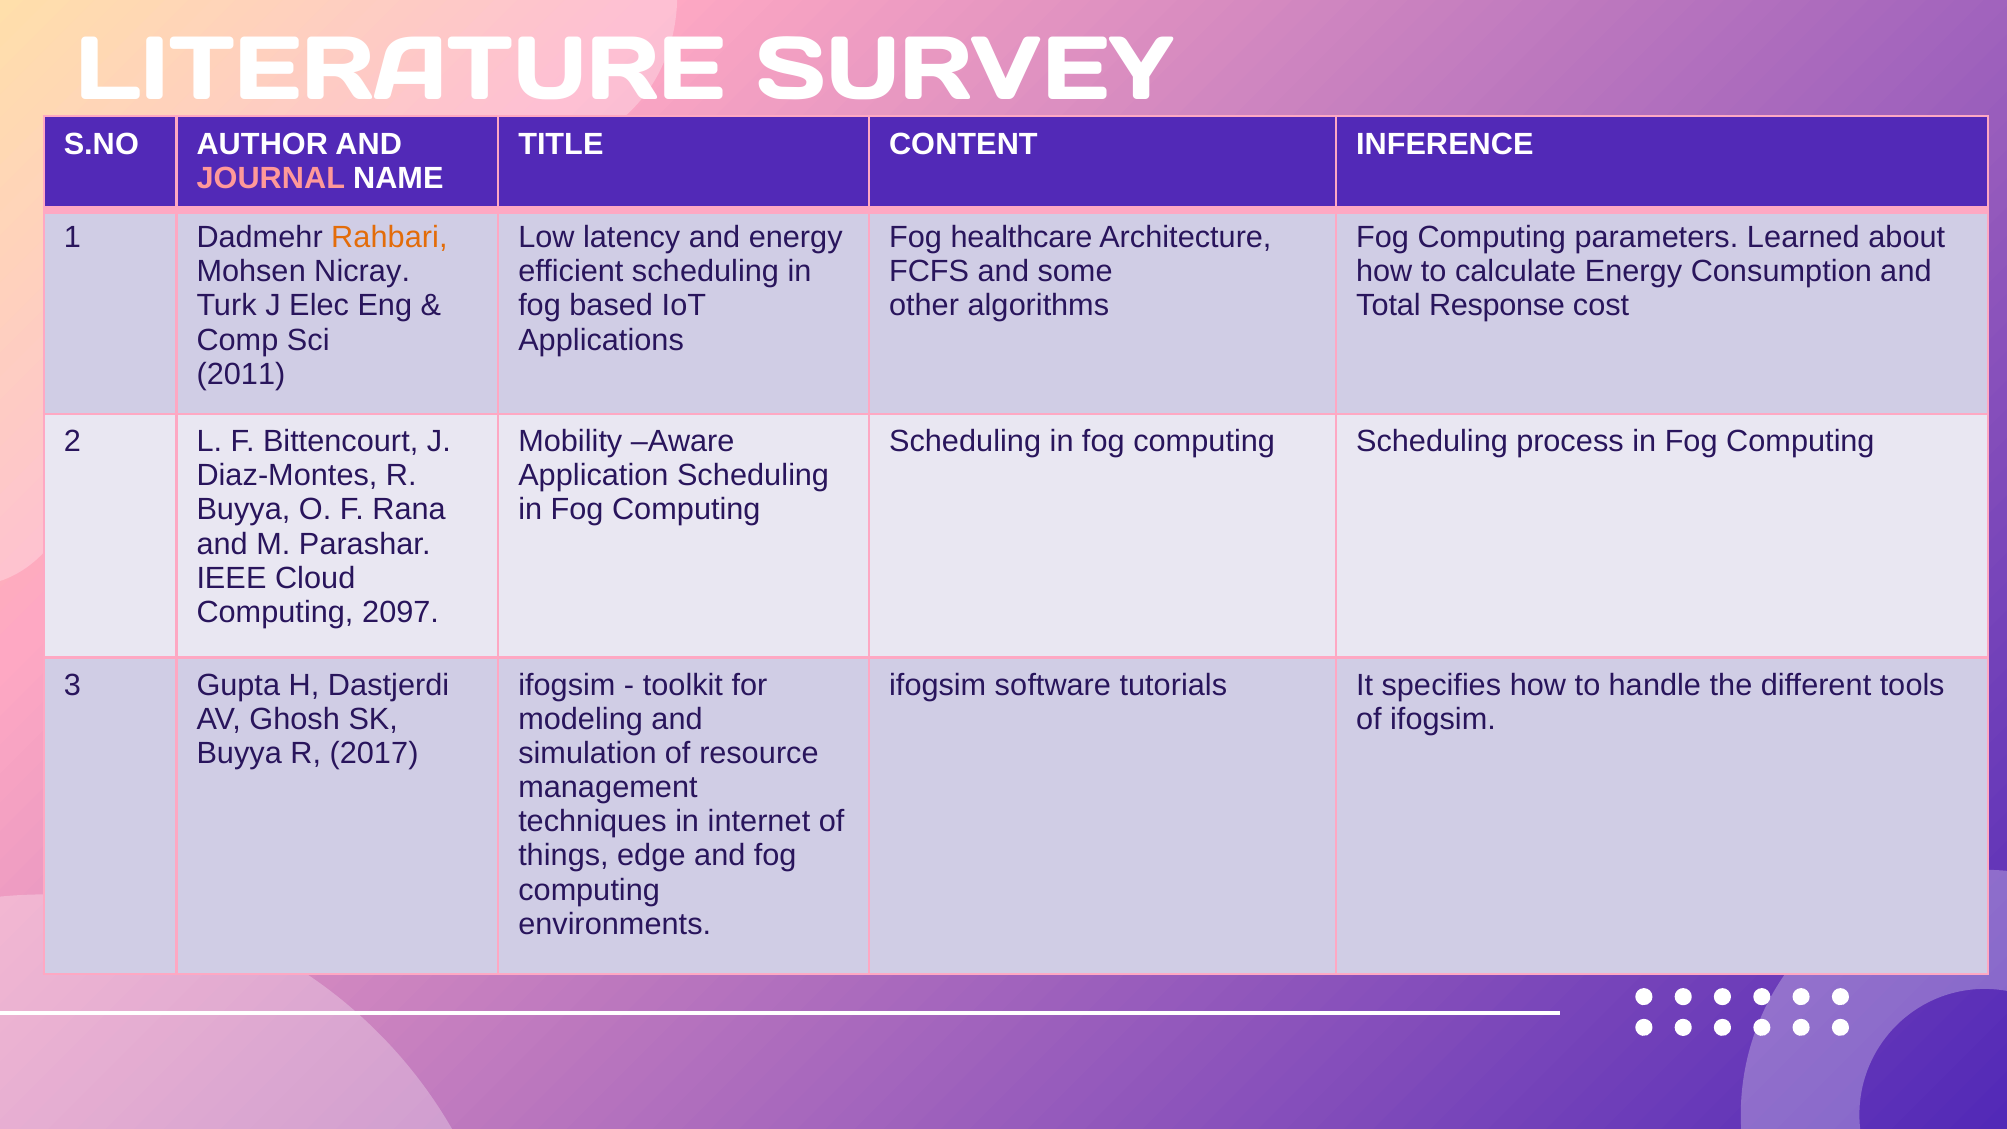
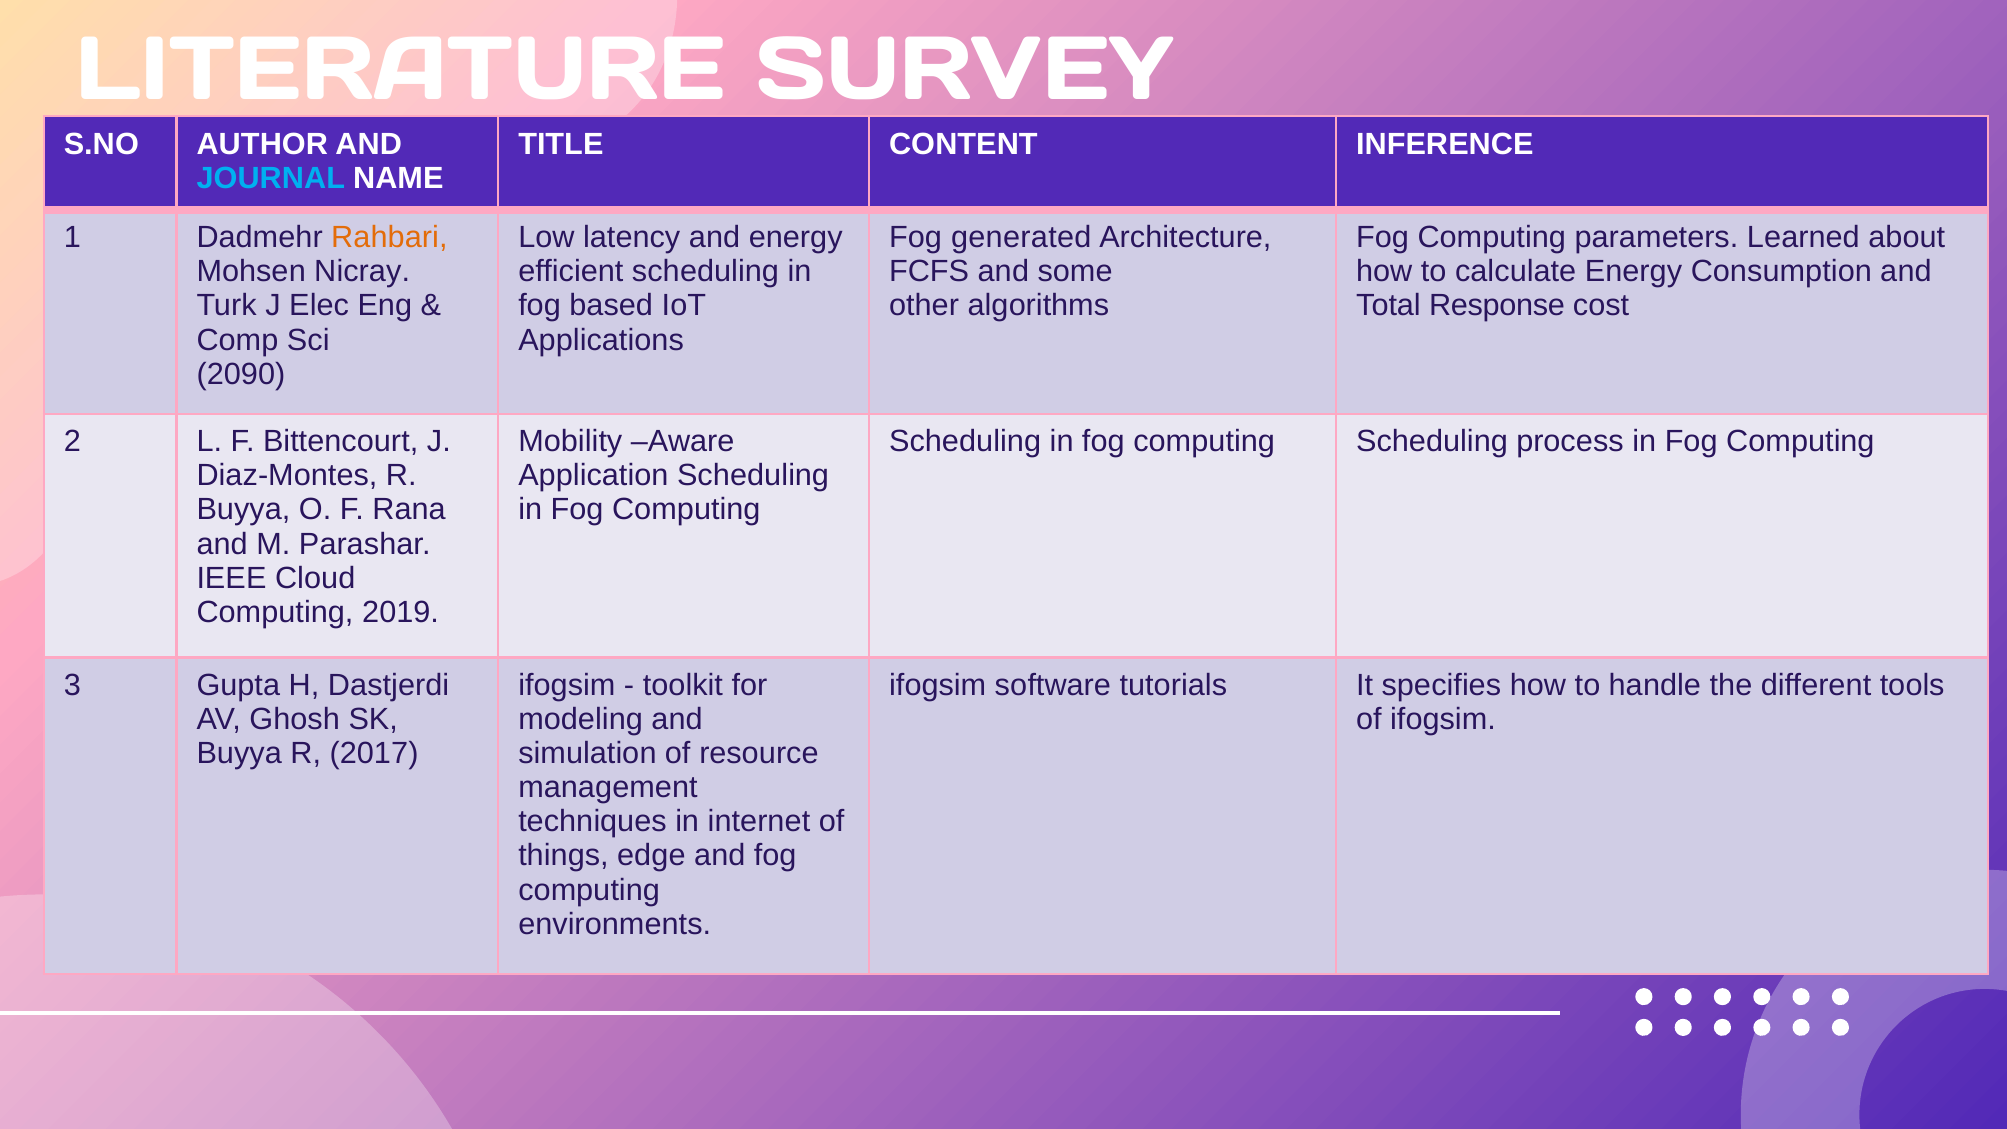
JOURNAL colour: pink -> light blue
healthcare: healthcare -> generated
2011: 2011 -> 2090
2097: 2097 -> 2019
